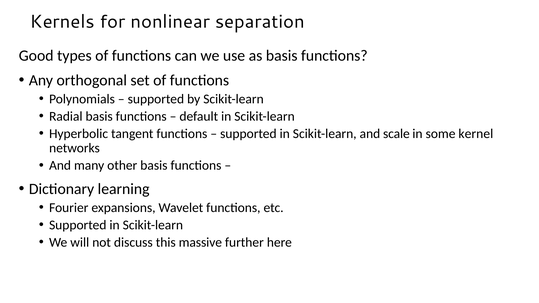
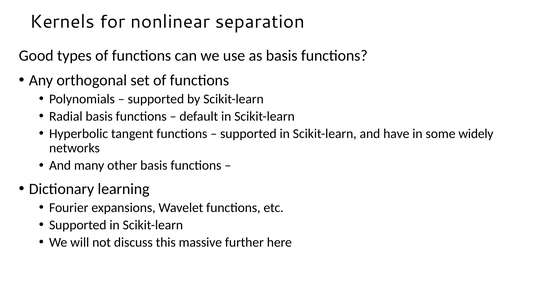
scale: scale -> have
kernel: kernel -> widely
